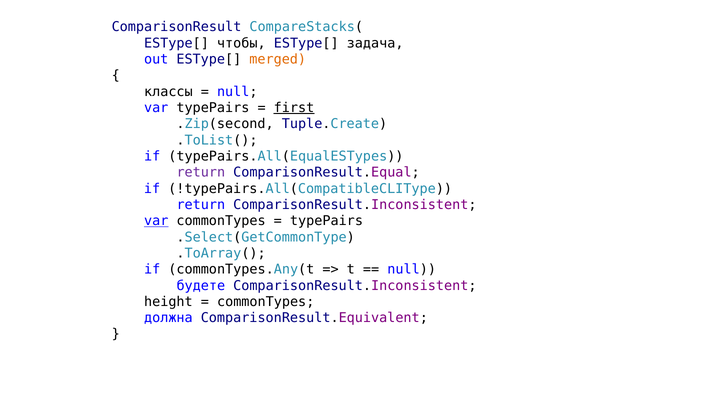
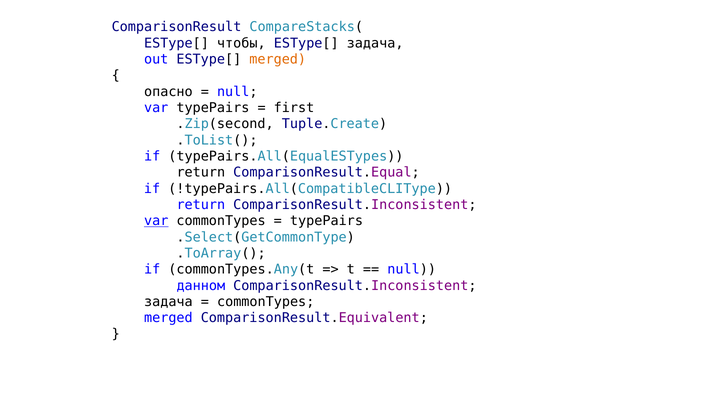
классы: классы -> опасно
first underline: present -> none
return at (201, 173) colour: purple -> black
будете: будете -> данном
height at (168, 302): height -> задача
должна at (168, 318): должна -> merged
